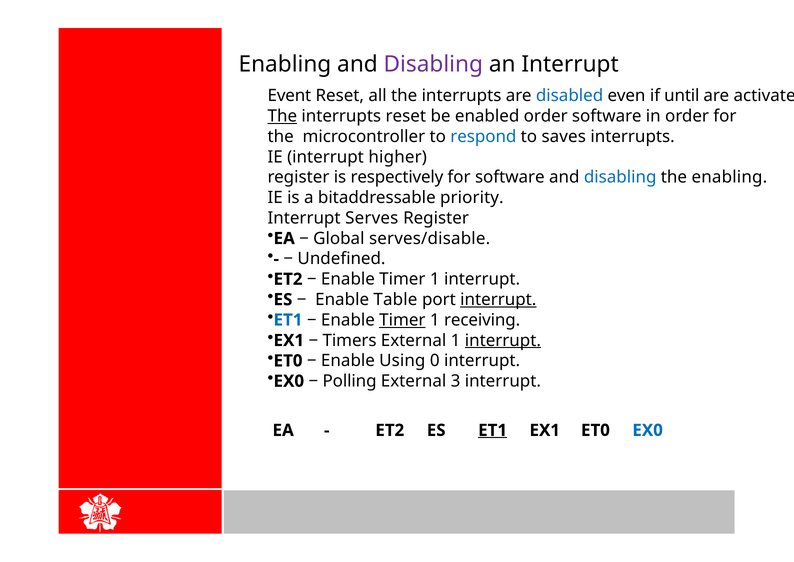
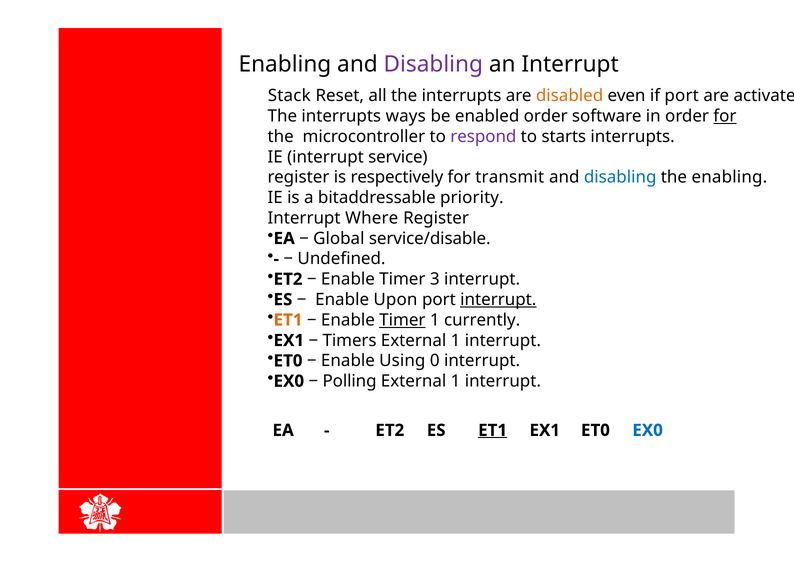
Event: Event -> Stack
disabled colour: blue -> orange
if until: until -> port
The at (282, 116) underline: present -> none
interrupts reset: reset -> ways
for at (725, 116) underline: none -> present
respond colour: blue -> purple
saves: saves -> starts
higher: higher -> service
for software: software -> transmit
Serves: Serves -> Where
serves/disable: serves/disable -> service/disable
1 at (435, 279): 1 -> 3
Table: Table -> Upon
ET1 at (288, 320) colour: blue -> orange
receiving: receiving -> currently
interrupt at (503, 340) underline: present -> none
3 at (456, 381): 3 -> 1
